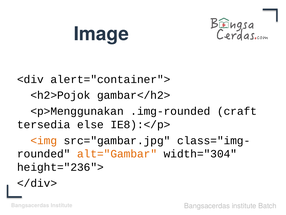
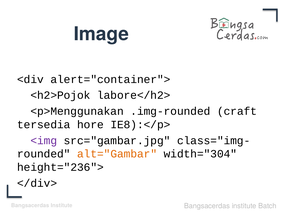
gambar</h2>: gambar</h2> -> labore</h2>
else: else -> hore
<img colour: orange -> purple
